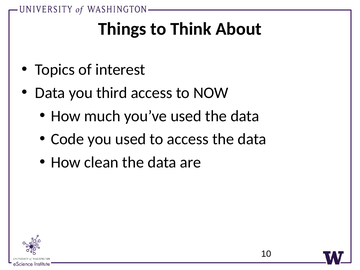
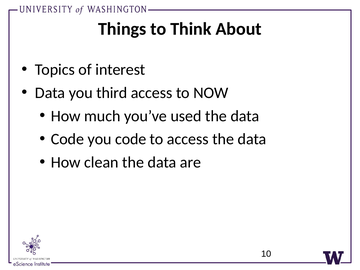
you used: used -> code
